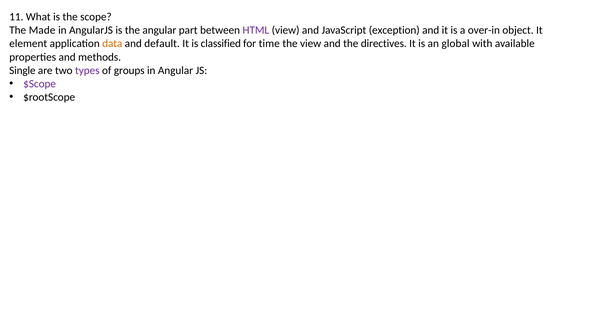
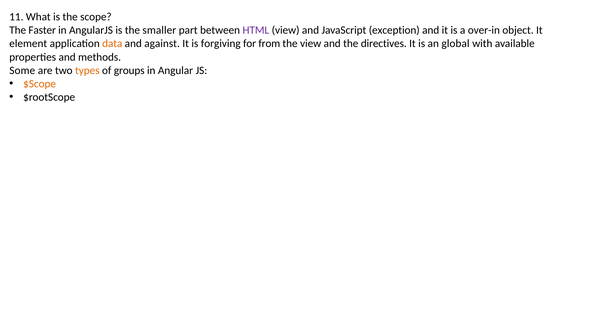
Made: Made -> Faster
the angular: angular -> smaller
default: default -> against
classified: classified -> forgiving
time: time -> from
Single: Single -> Some
types colour: purple -> orange
$Scope colour: purple -> orange
